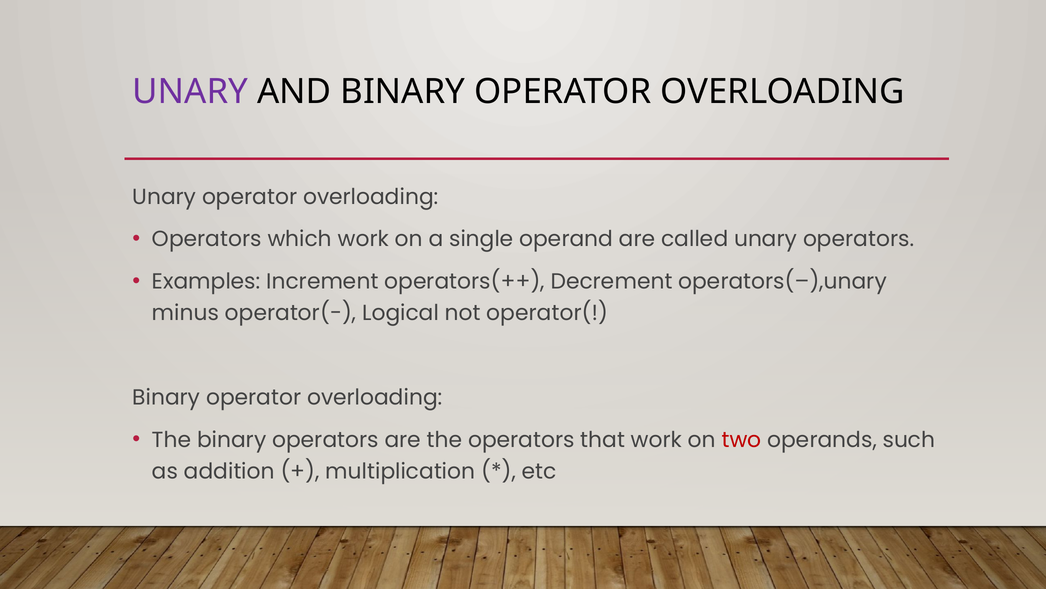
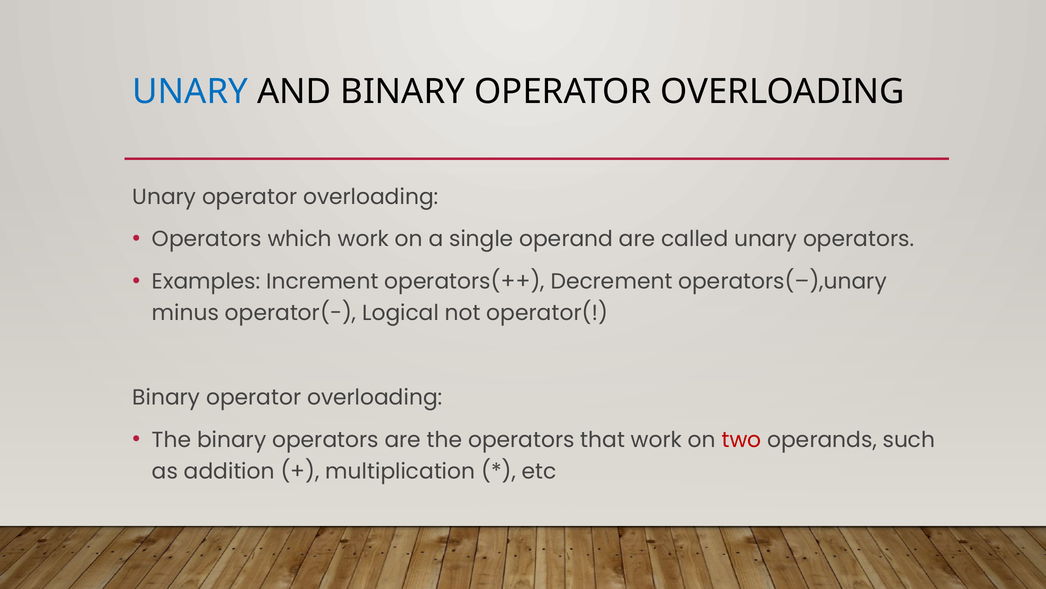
UNARY at (190, 92) colour: purple -> blue
